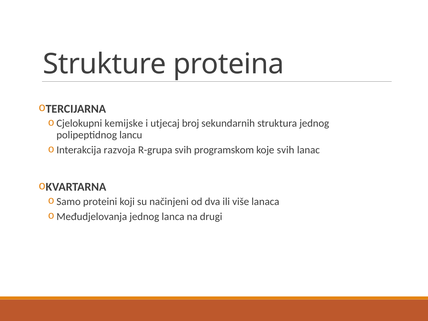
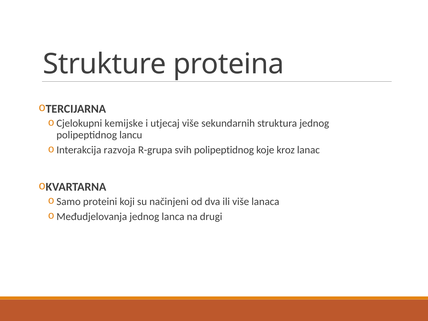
utjecaj broj: broj -> više
svih programskom: programskom -> polipeptidnog
koje svih: svih -> kroz
